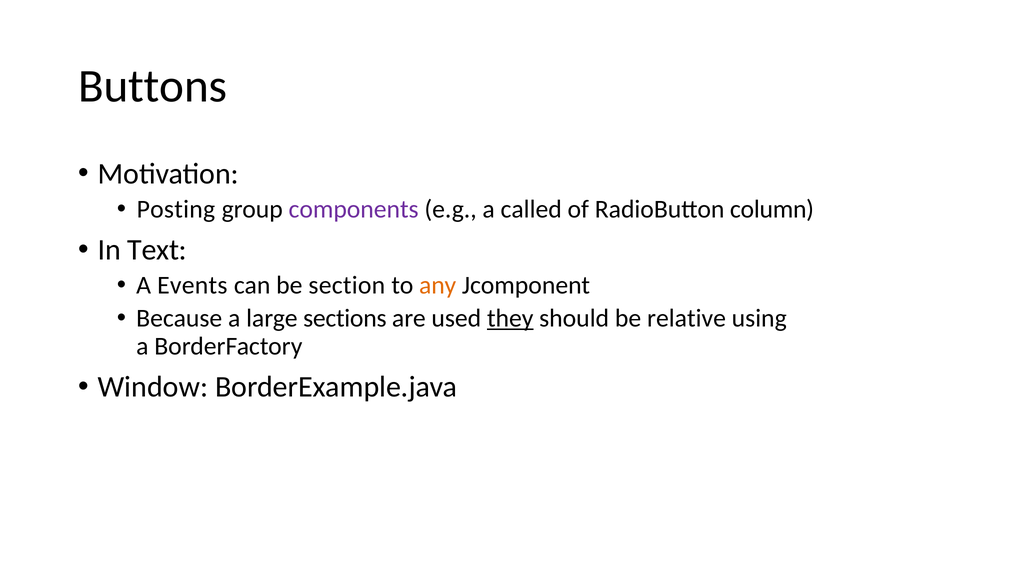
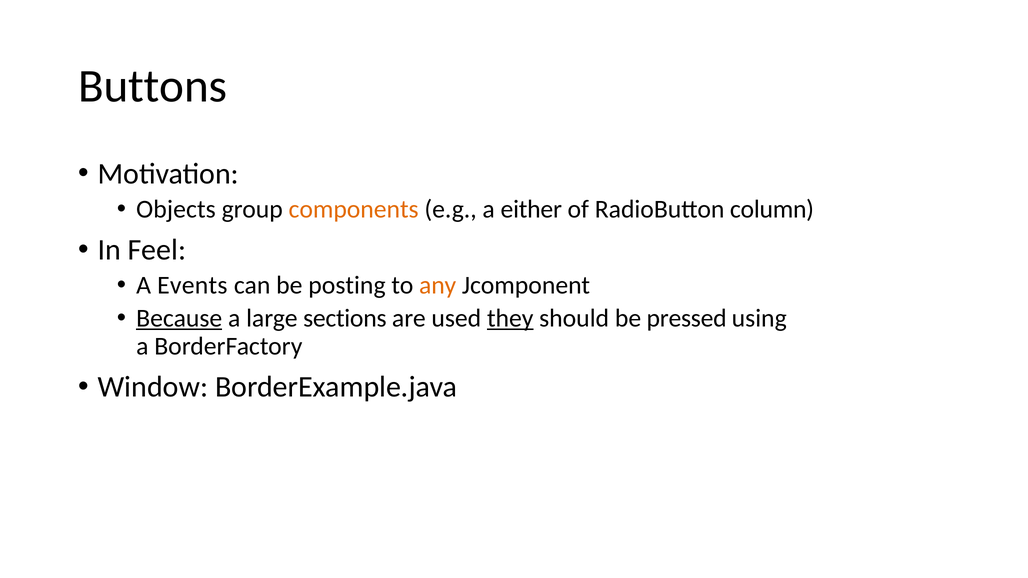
Posting: Posting -> Objects
components colour: purple -> orange
called: called -> either
Text: Text -> Feel
section: section -> posting
Because underline: none -> present
relative: relative -> pressed
